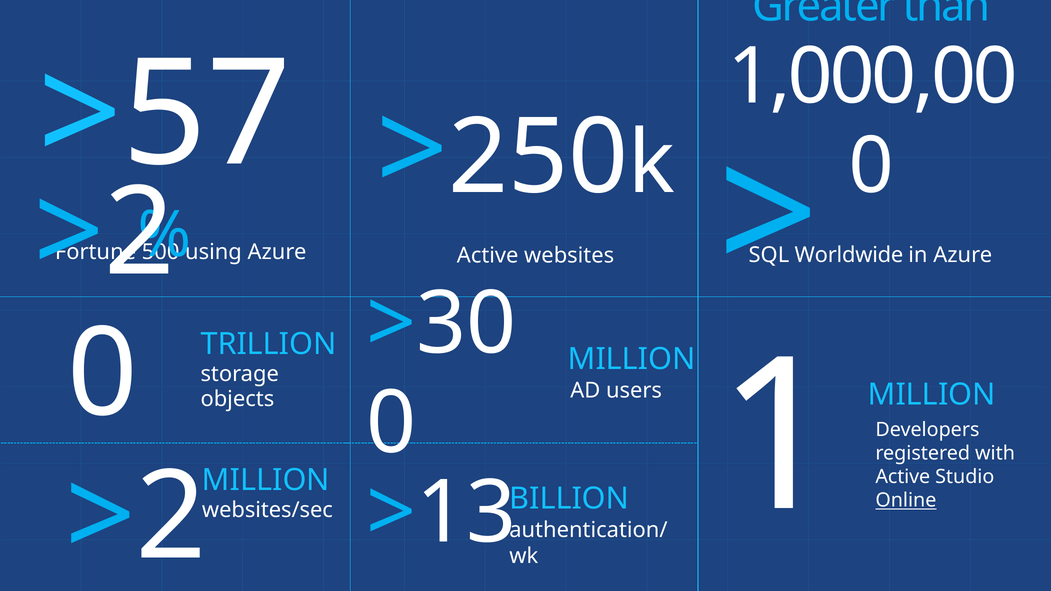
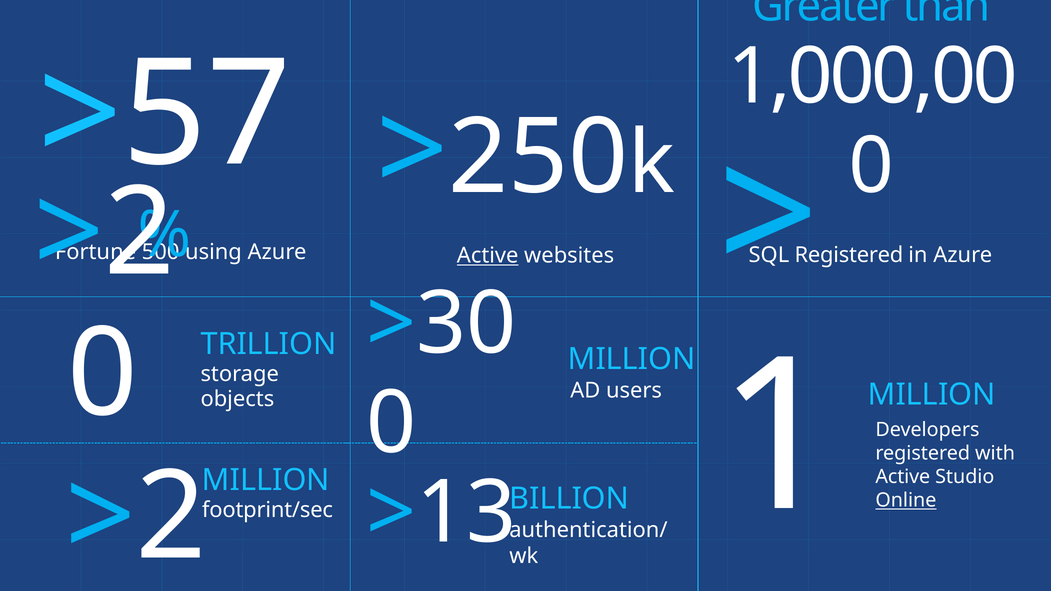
Worldwide at (849, 255): Worldwide -> Registered
Active at (488, 256) underline: none -> present
websites/sec: websites/sec -> footprint/sec
